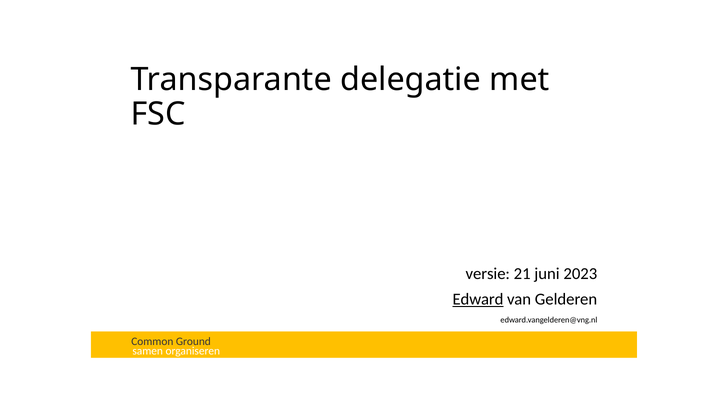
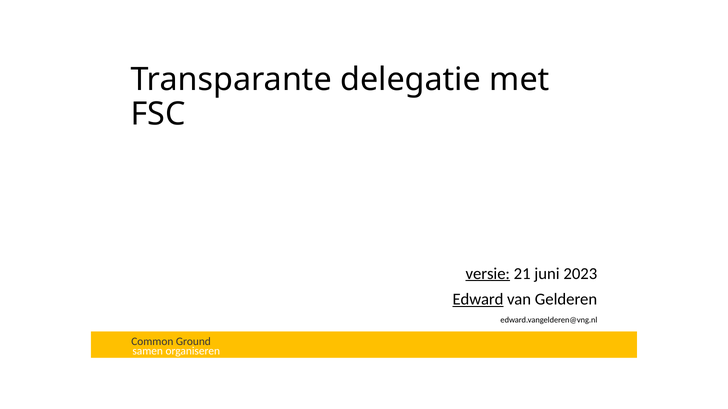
versie underline: none -> present
